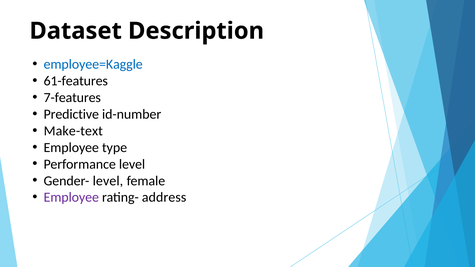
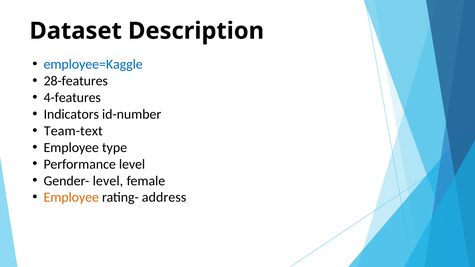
61-features: 61-features -> 28-features
7-features: 7-features -> 4-features
Predictive: Predictive -> Indicators
Make-text: Make-text -> Team-text
Employee at (71, 198) colour: purple -> orange
